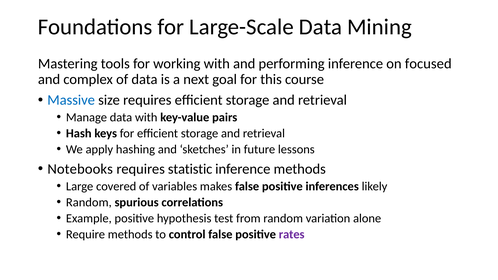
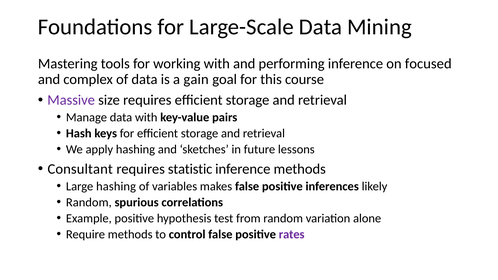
next: next -> gain
Massive colour: blue -> purple
Notebooks: Notebooks -> Consultant
Large covered: covered -> hashing
